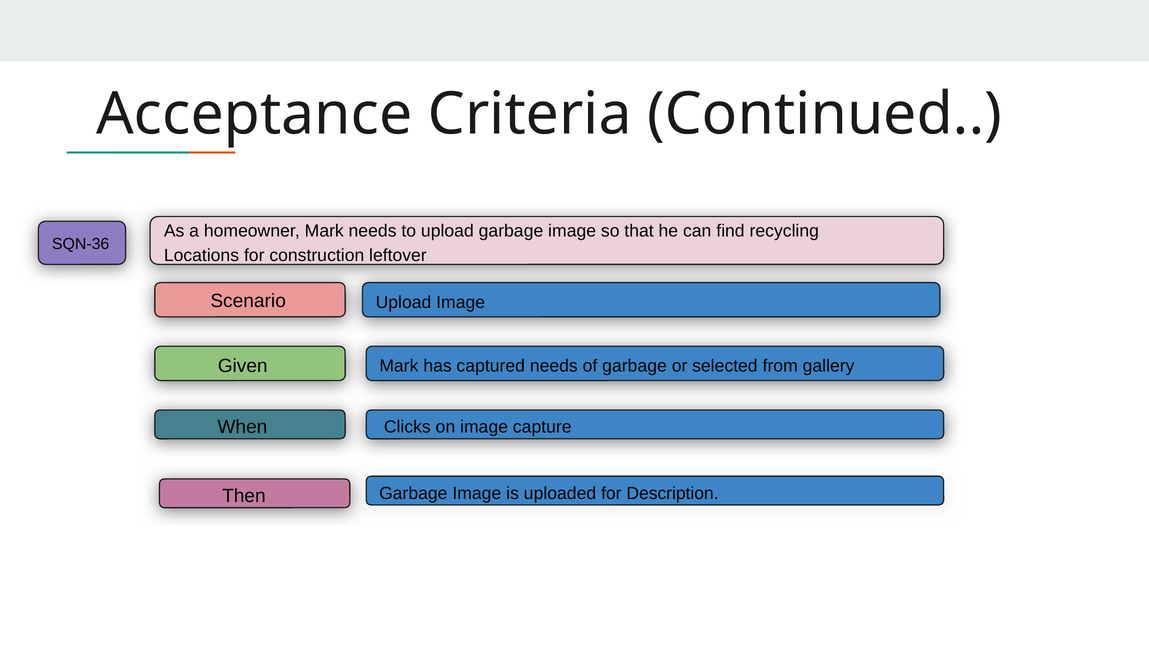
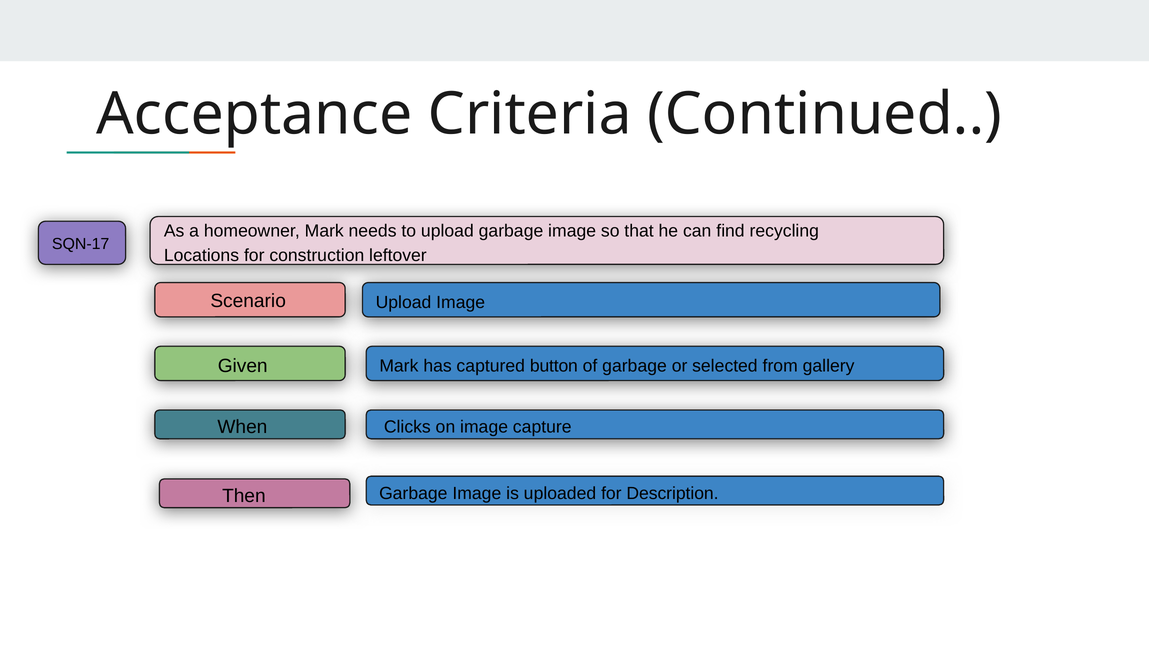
SQN-36: SQN-36 -> SQN-17
captured needs: needs -> button
